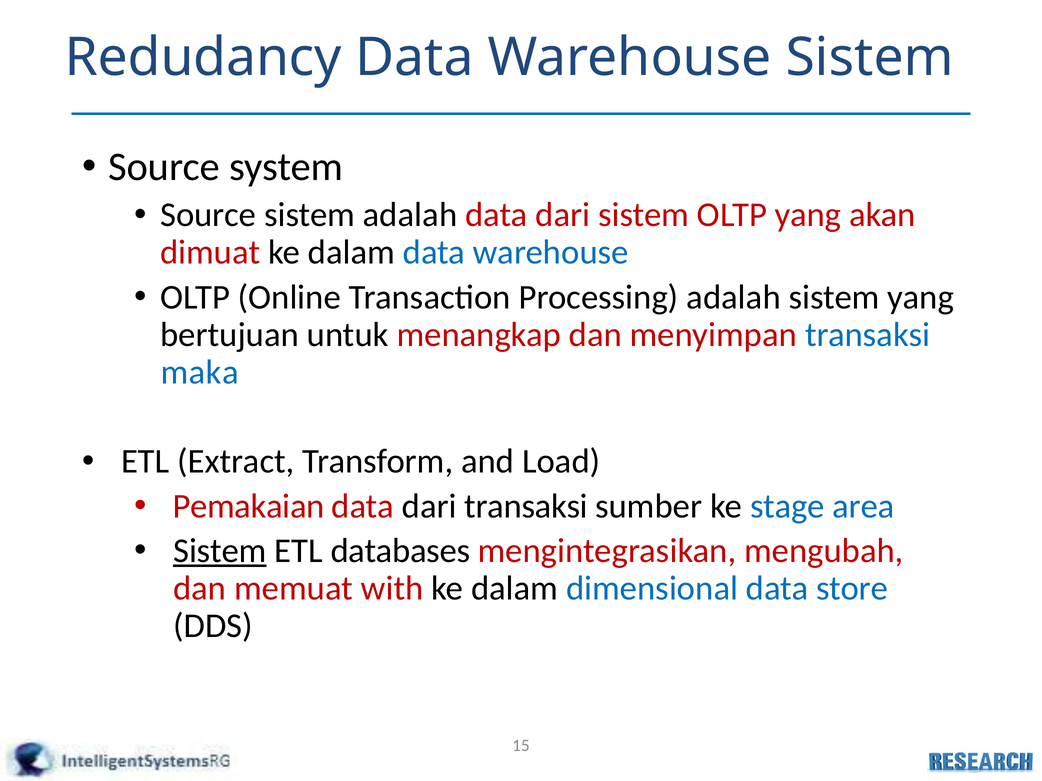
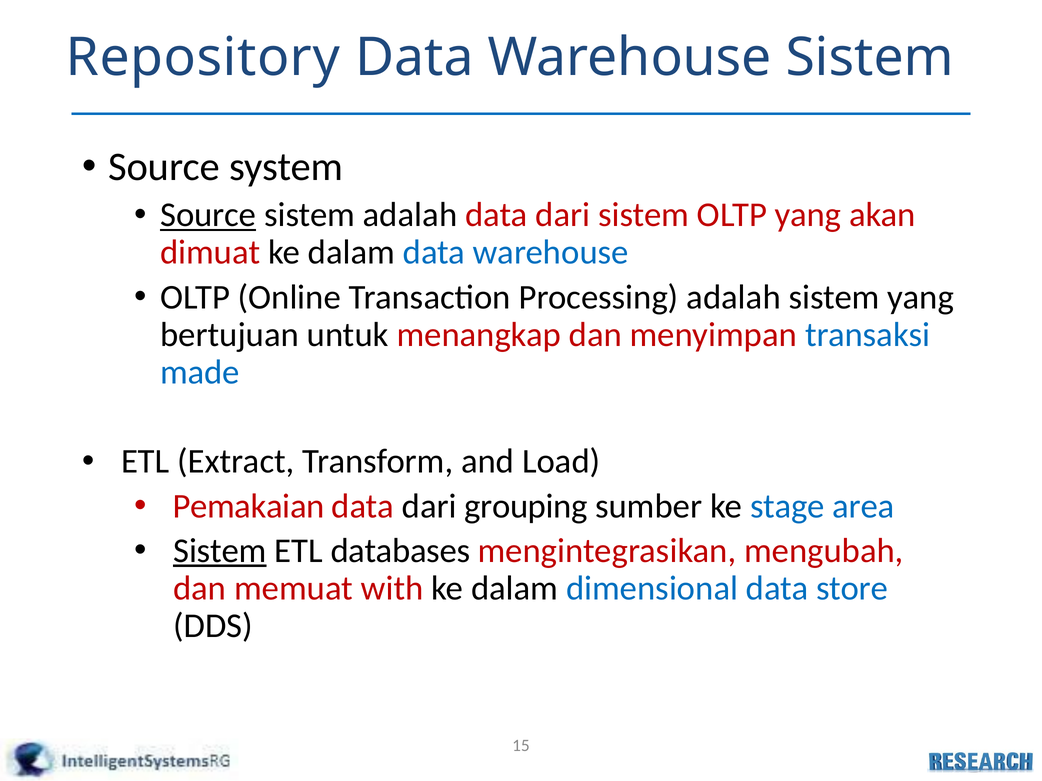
Redudancy: Redudancy -> Repository
Source at (208, 215) underline: none -> present
maka: maka -> made
dari transaksi: transaksi -> grouping
